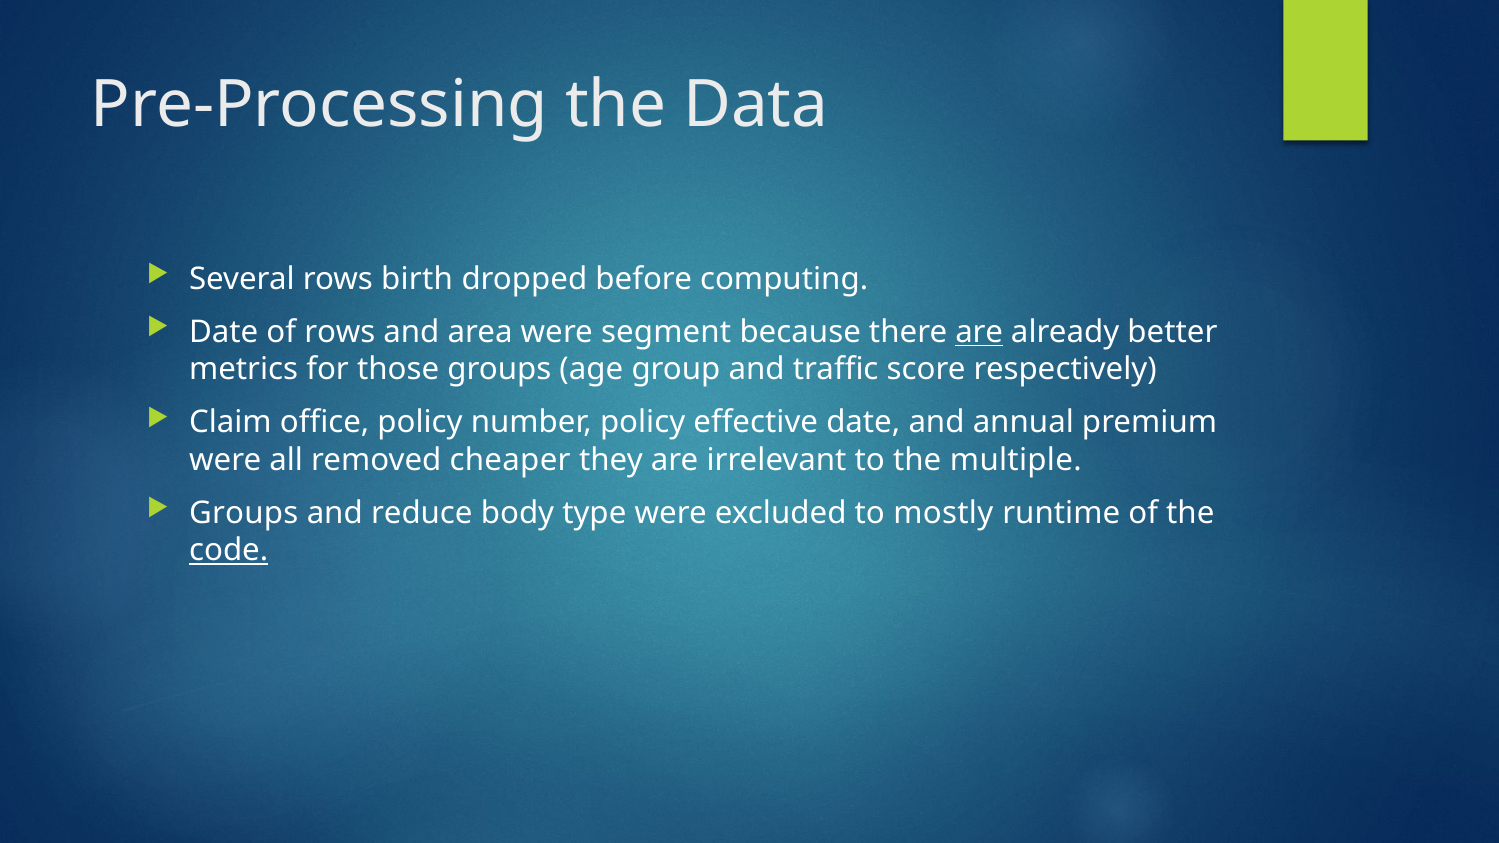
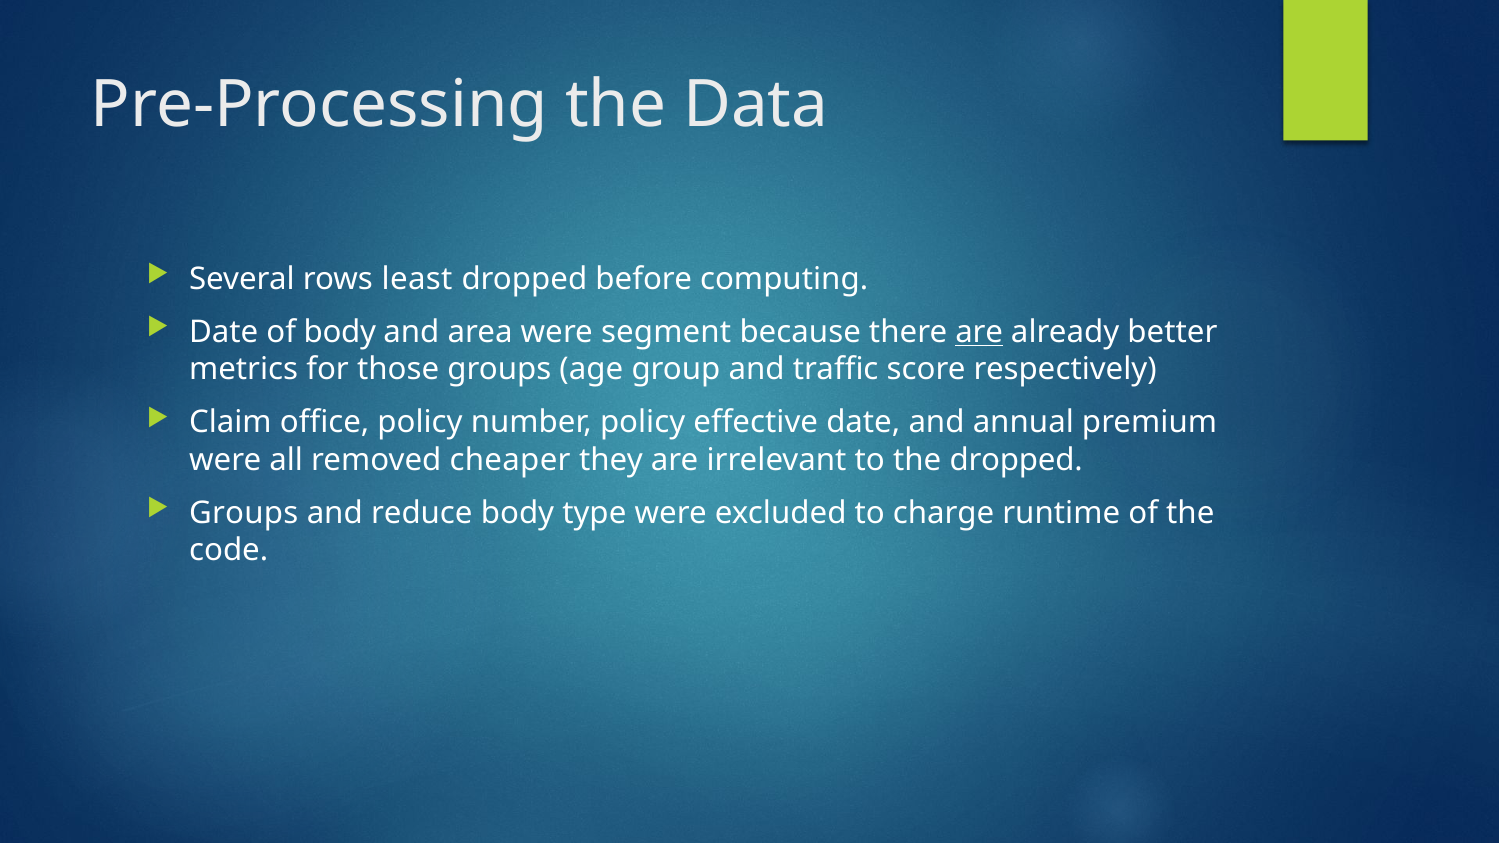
birth: birth -> least
of rows: rows -> body
the multiple: multiple -> dropped
mostly: mostly -> charge
code underline: present -> none
